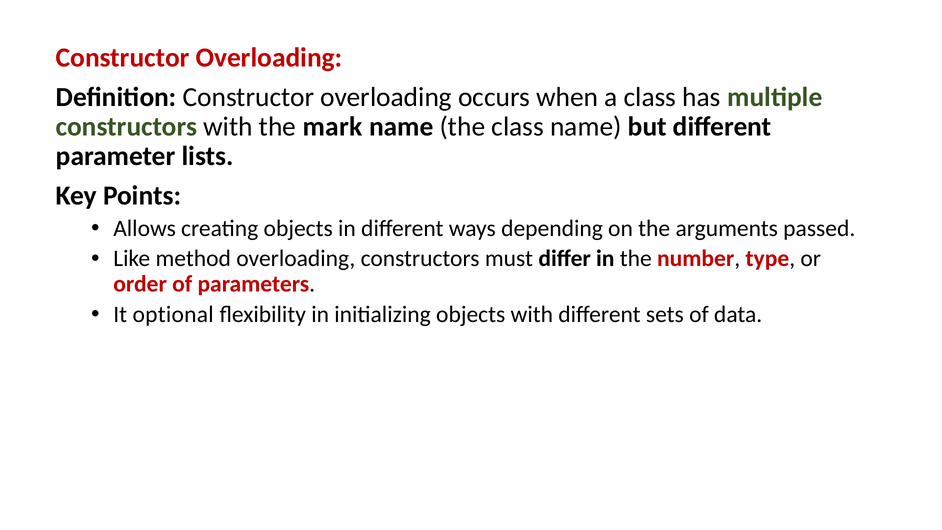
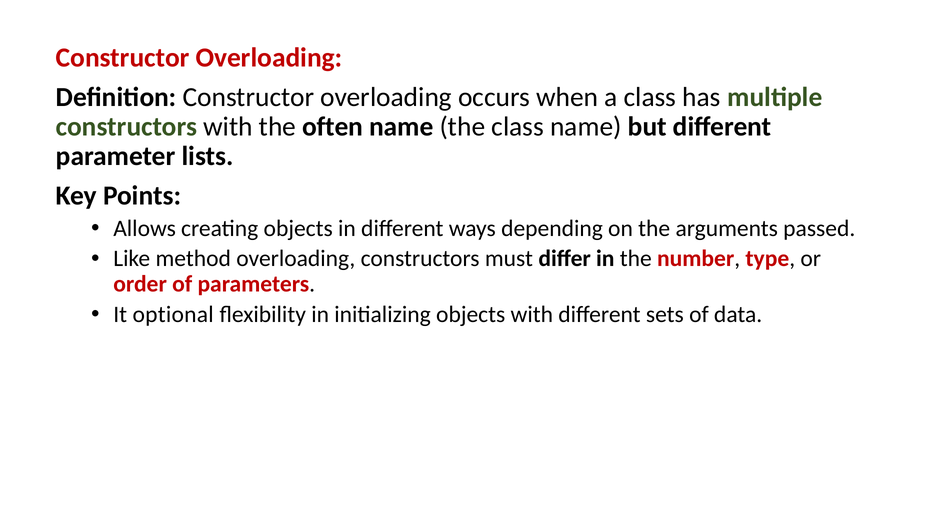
mark: mark -> often
